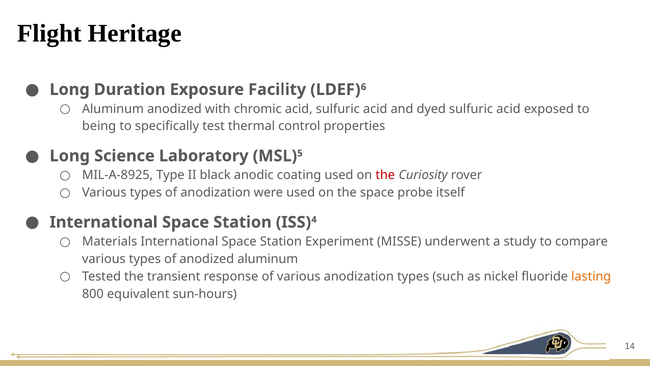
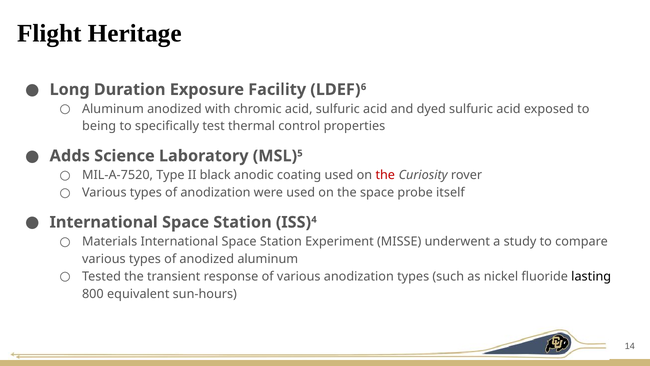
Long at (70, 156): Long -> Adds
MIL-A-8925: MIL-A-8925 -> MIL-A-7520
lasting colour: orange -> black
